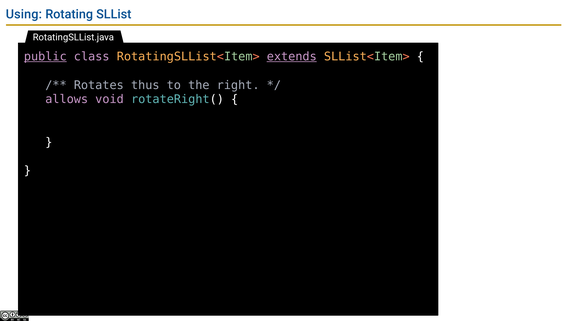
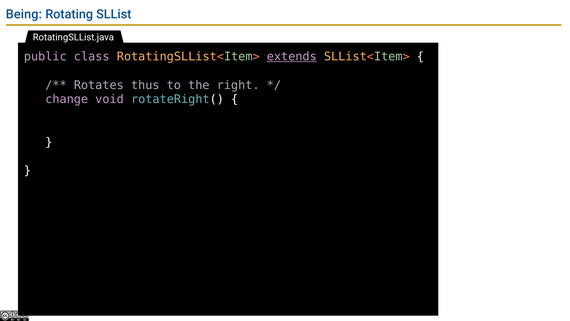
Using: Using -> Being
public underline: present -> none
allows: allows -> change
